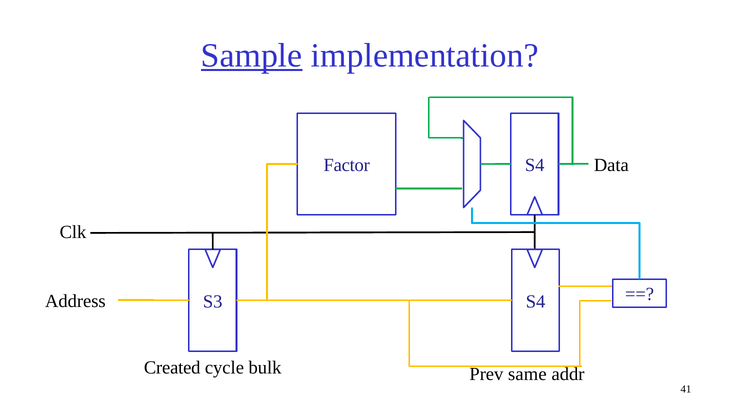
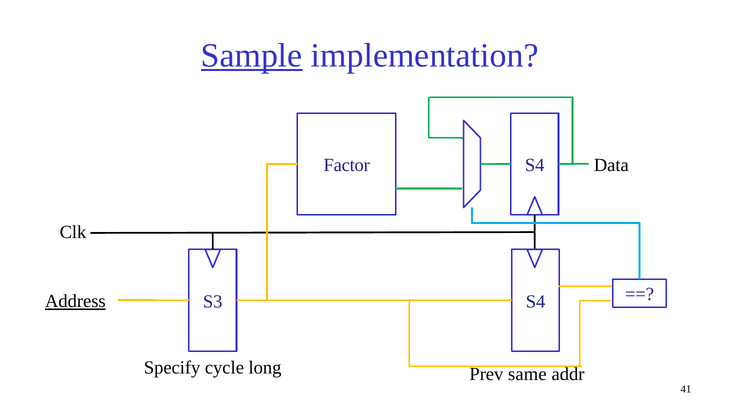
Address underline: none -> present
Created: Created -> Specify
bulk: bulk -> long
